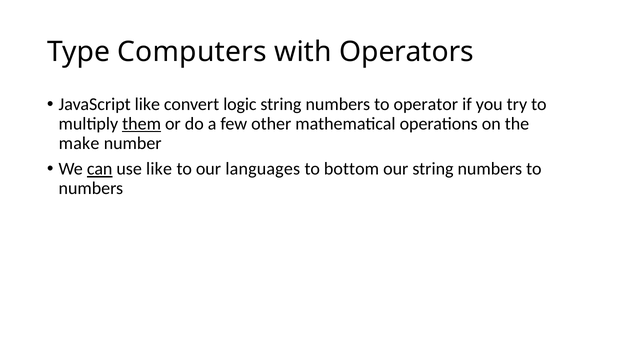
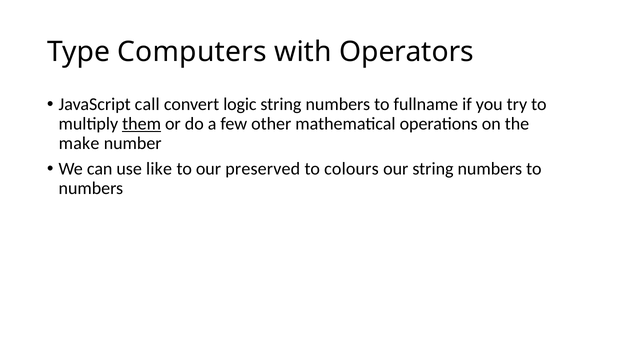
JavaScript like: like -> call
operator: operator -> fullname
can underline: present -> none
languages: languages -> preserved
bottom: bottom -> colours
